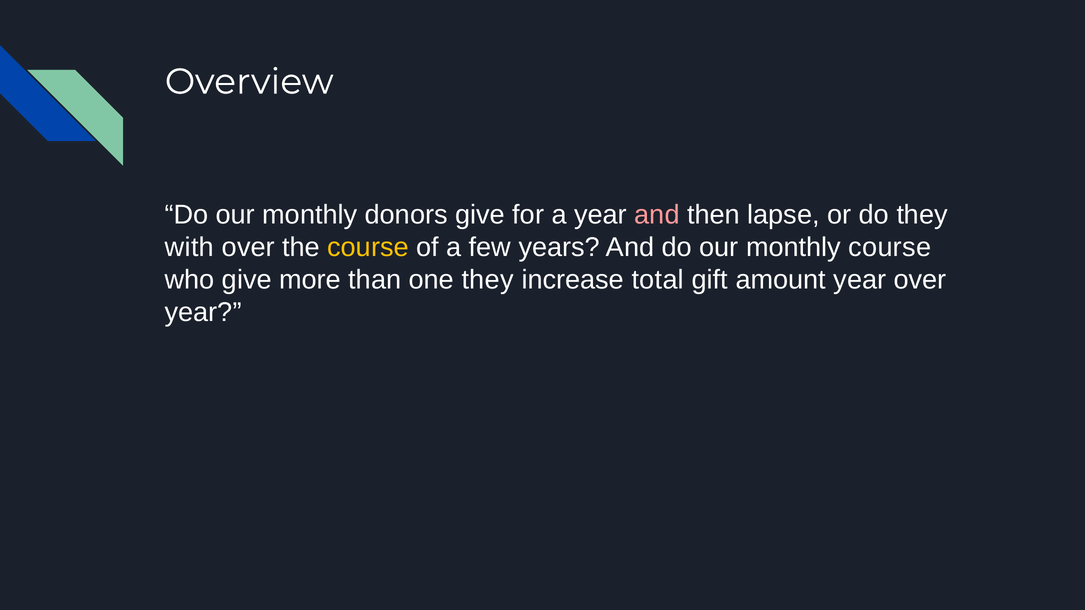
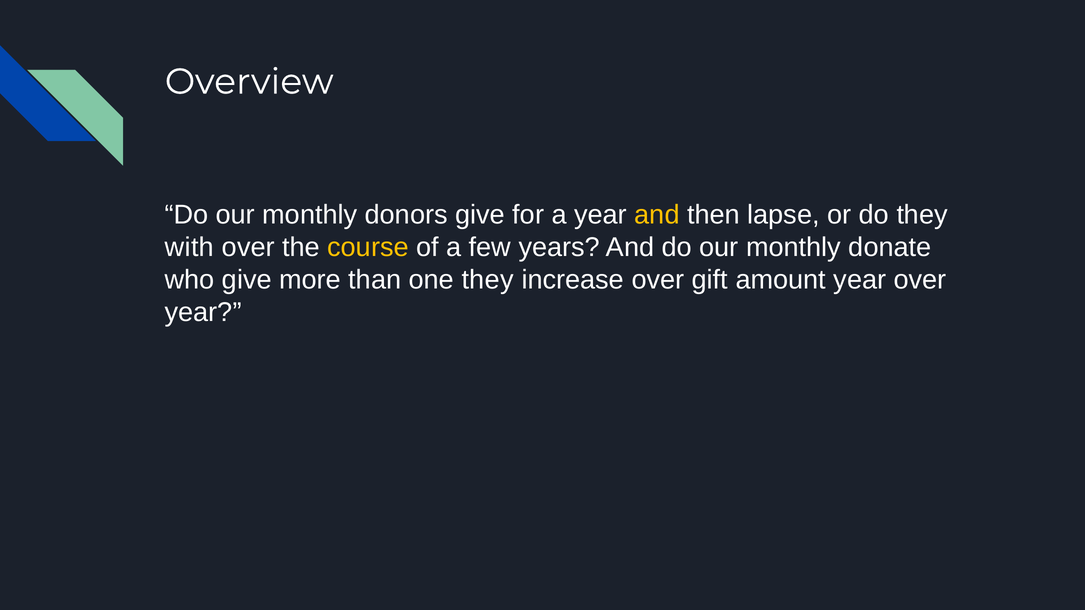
and at (657, 215) colour: pink -> yellow
monthly course: course -> donate
increase total: total -> over
